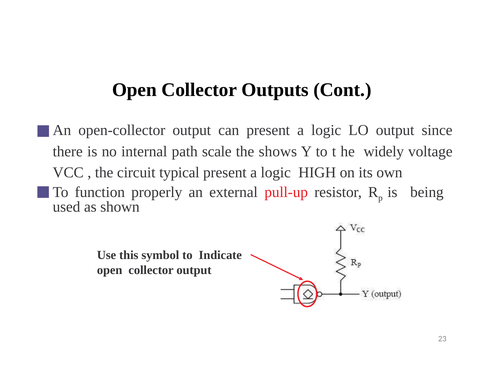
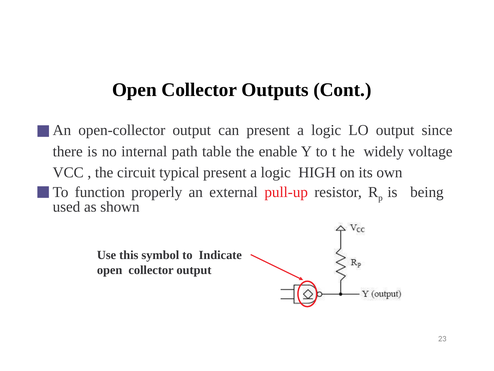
scale: scale -> table
shows: shows -> enable
